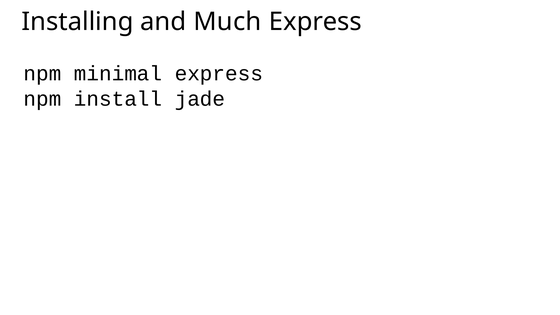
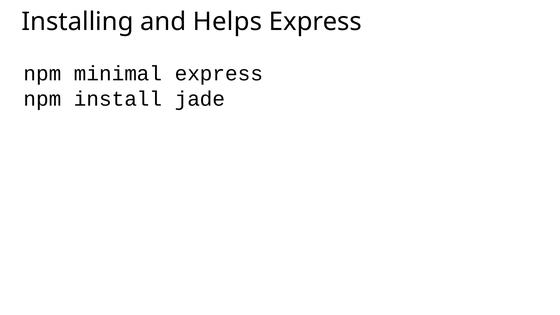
Much: Much -> Helps
